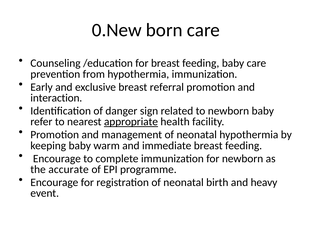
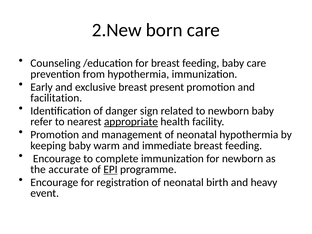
0.New: 0.New -> 2.New
referral: referral -> present
interaction: interaction -> facilitation
EPI underline: none -> present
